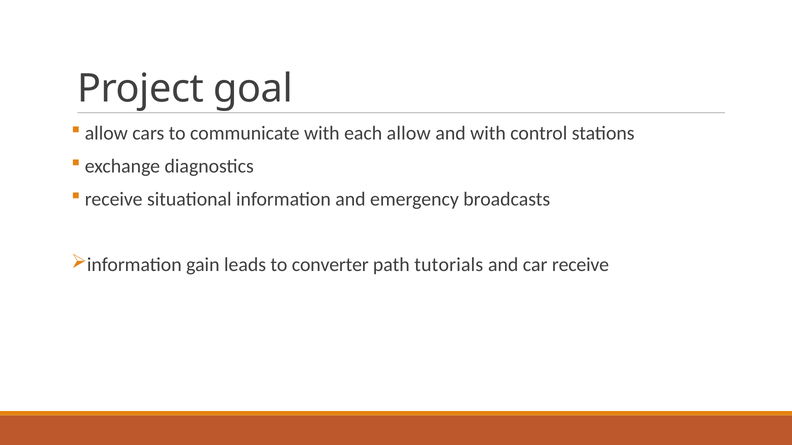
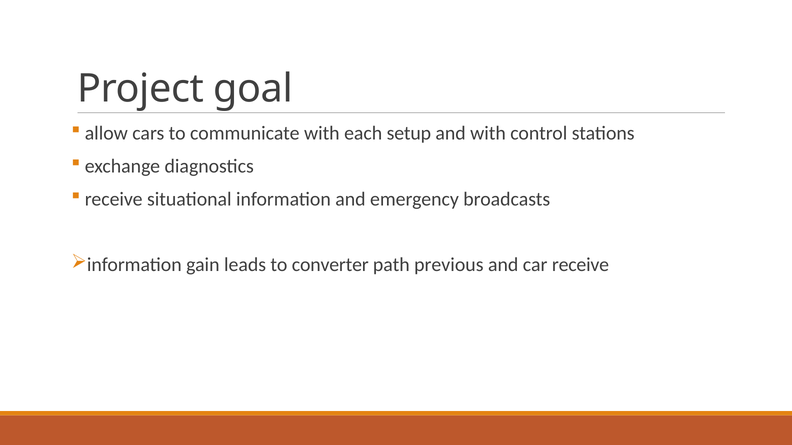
each allow: allow -> setup
tutorials: tutorials -> previous
